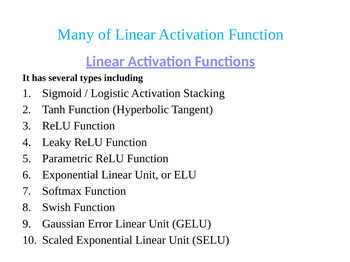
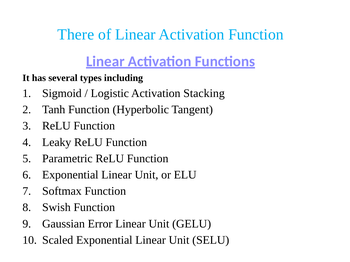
Many: Many -> There
